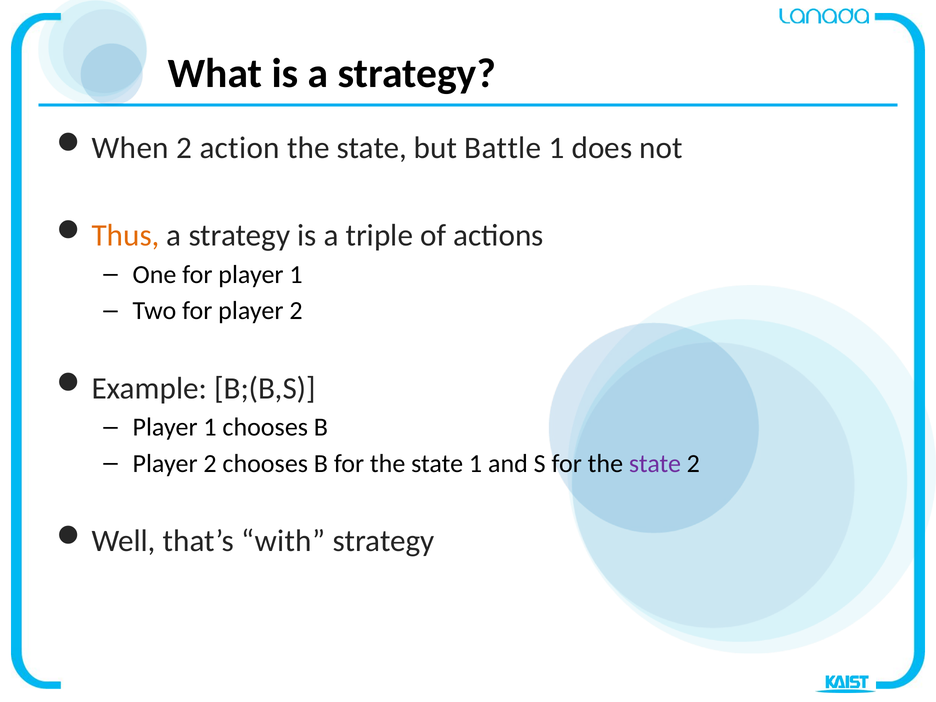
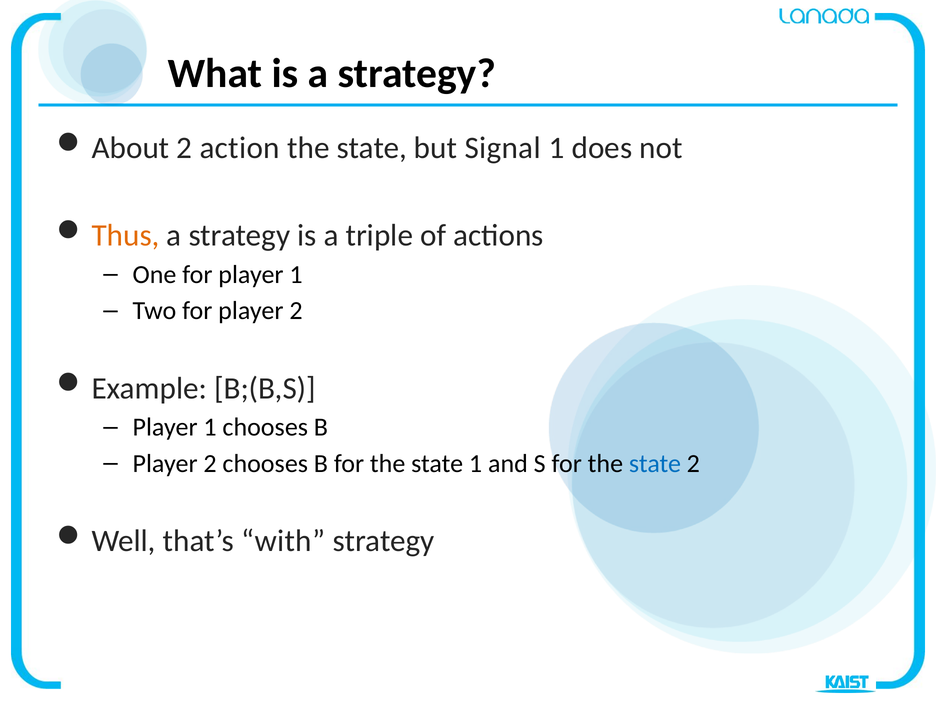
When: When -> About
Battle: Battle -> Signal
state at (655, 464) colour: purple -> blue
